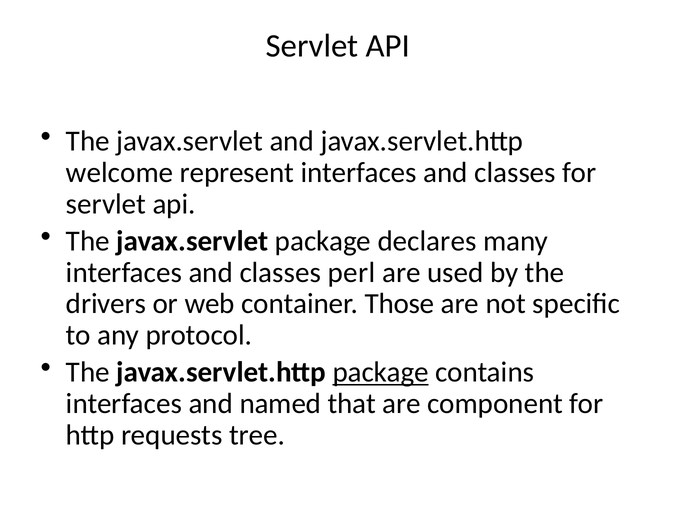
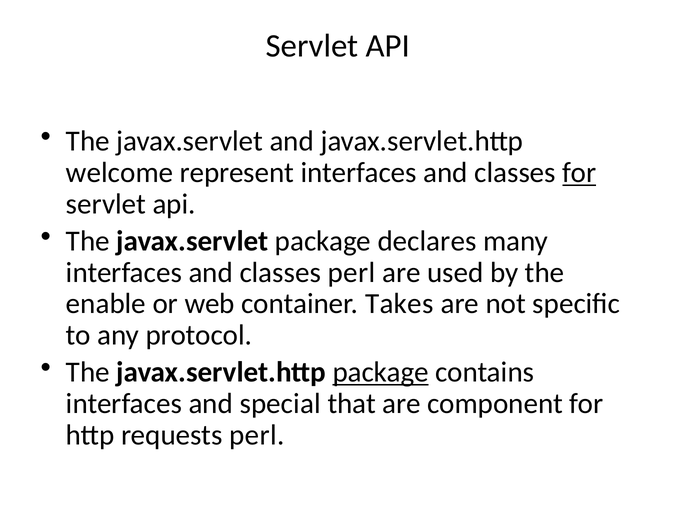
for at (579, 173) underline: none -> present
drivers: drivers -> enable
Those: Those -> Takes
named: named -> special
requests tree: tree -> perl
